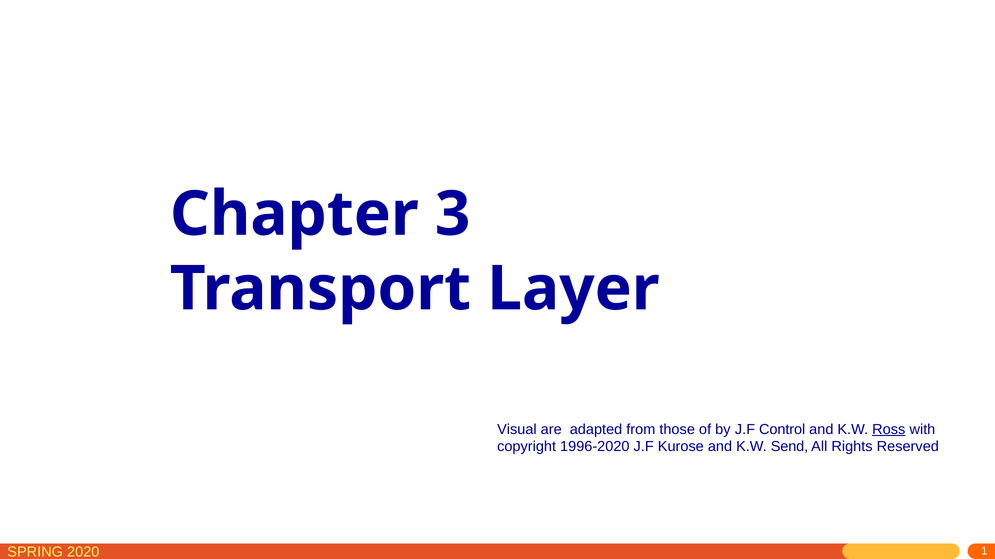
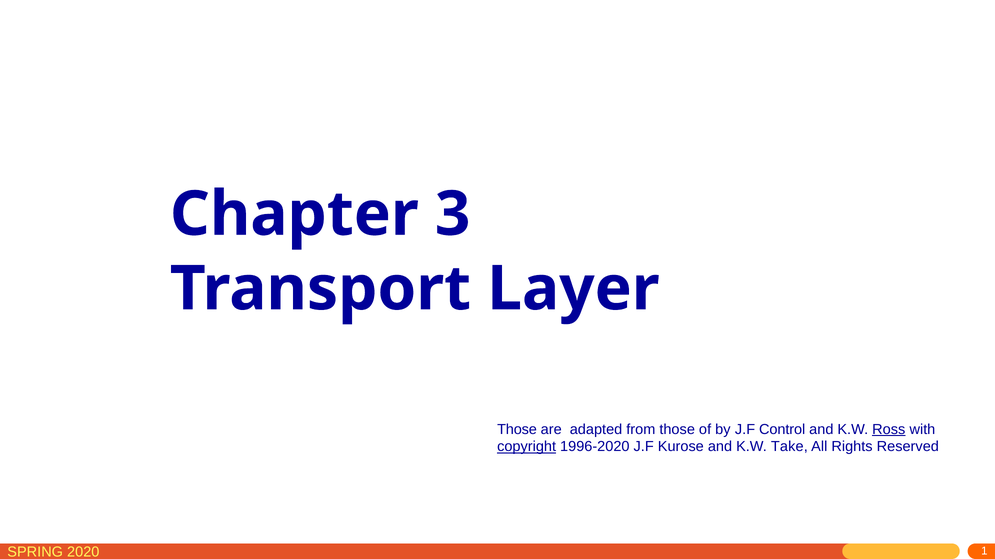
Visual at (517, 430): Visual -> Those
copyright underline: none -> present
Send: Send -> Take
